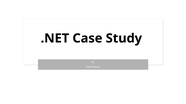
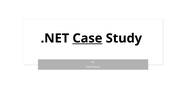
Case underline: none -> present
